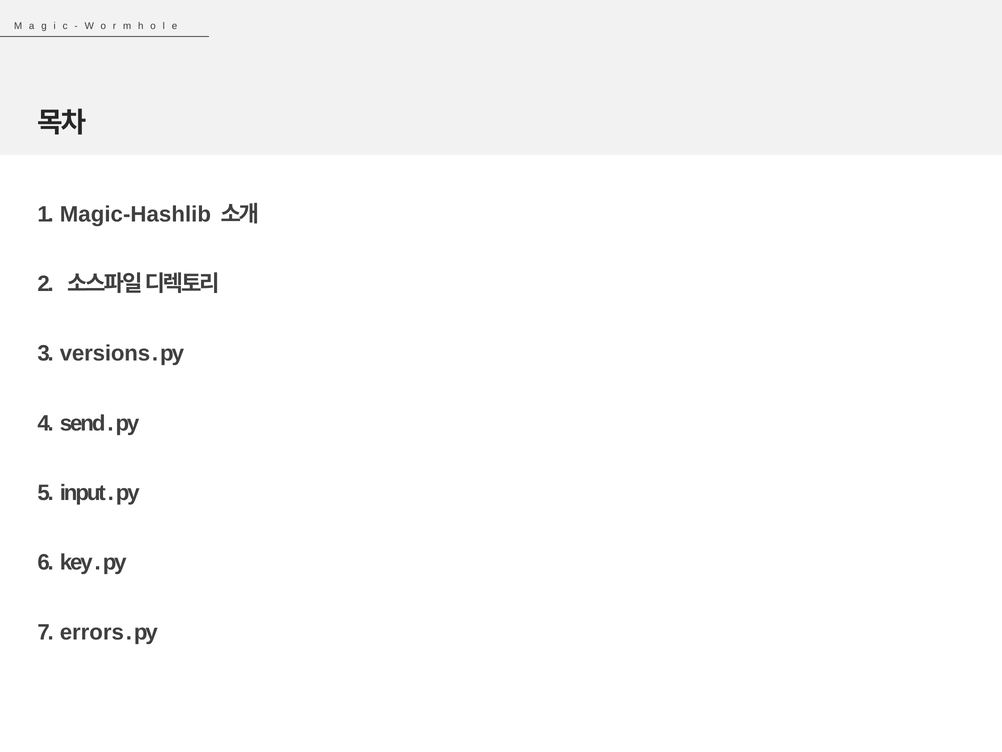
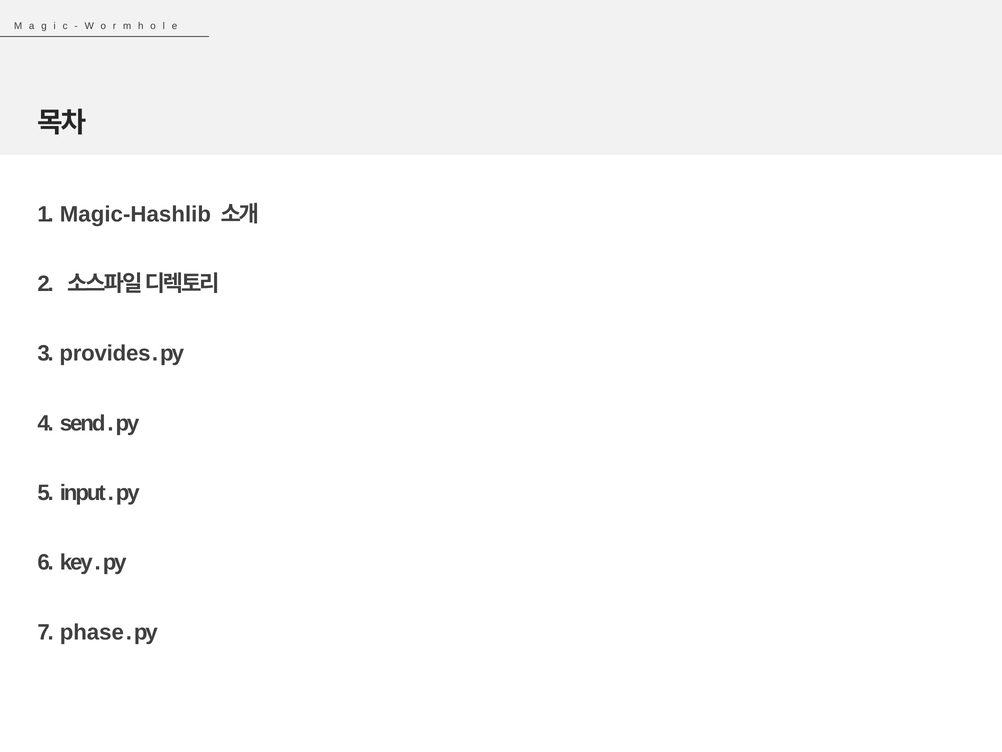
versions: versions -> provides
errors: errors -> phase
